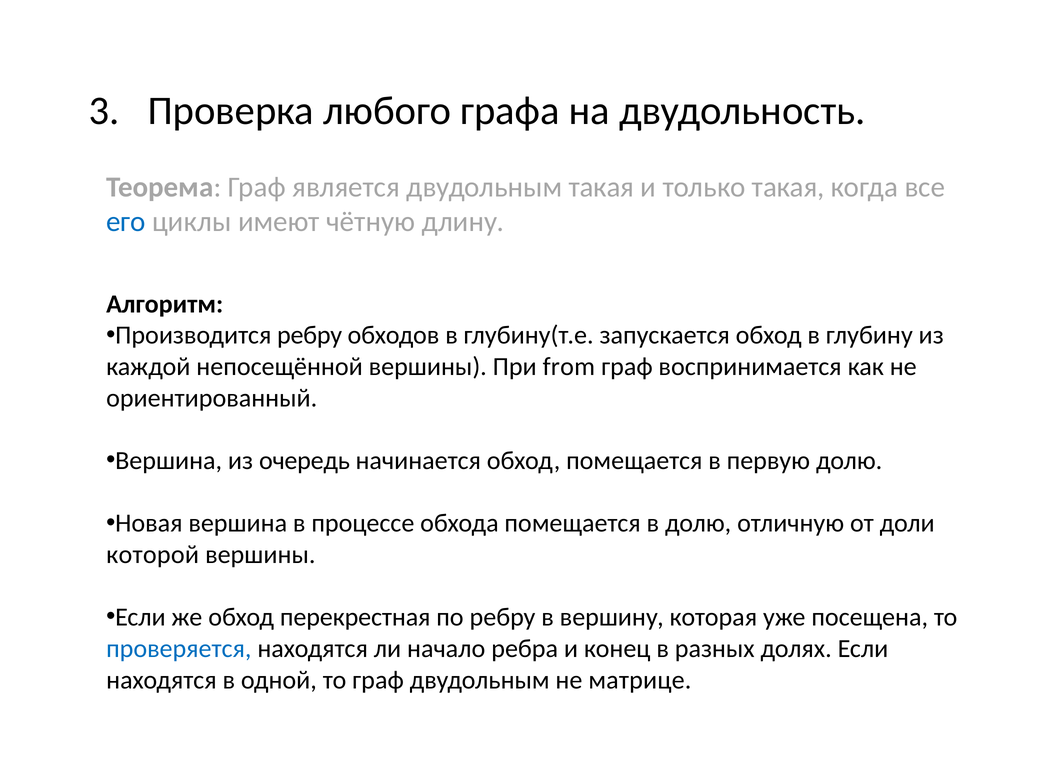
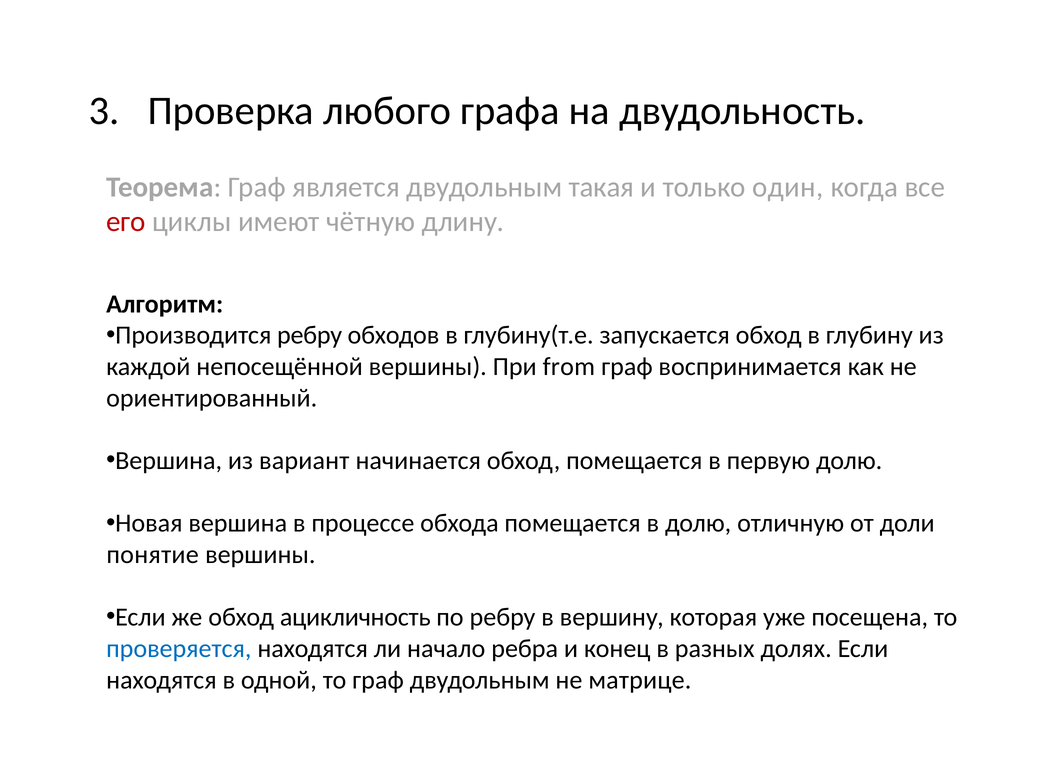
только такая: такая -> один
его colour: blue -> red
очередь: очередь -> вариант
которой: которой -> понятие
перекрестная: перекрестная -> ацикличность
